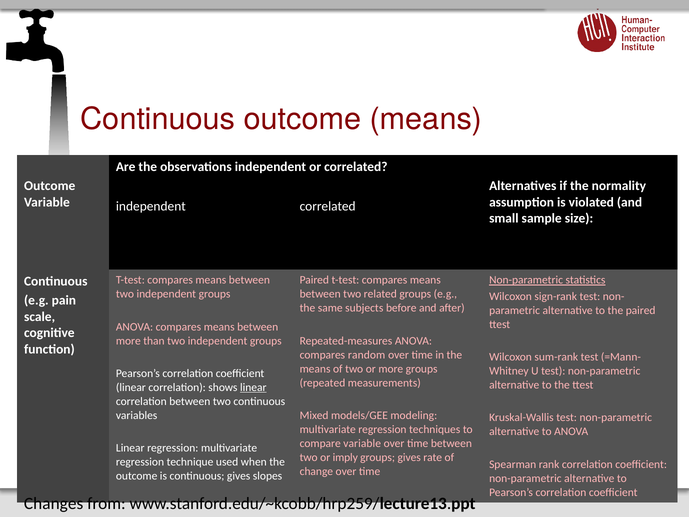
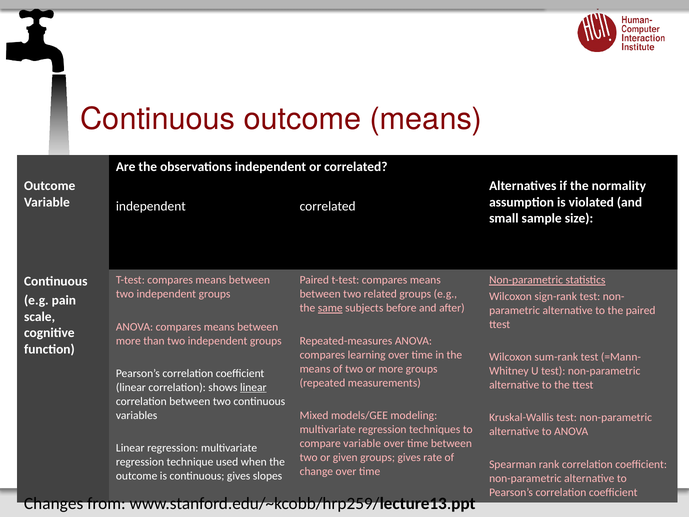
same underline: none -> present
random: random -> learning
imply: imply -> given
